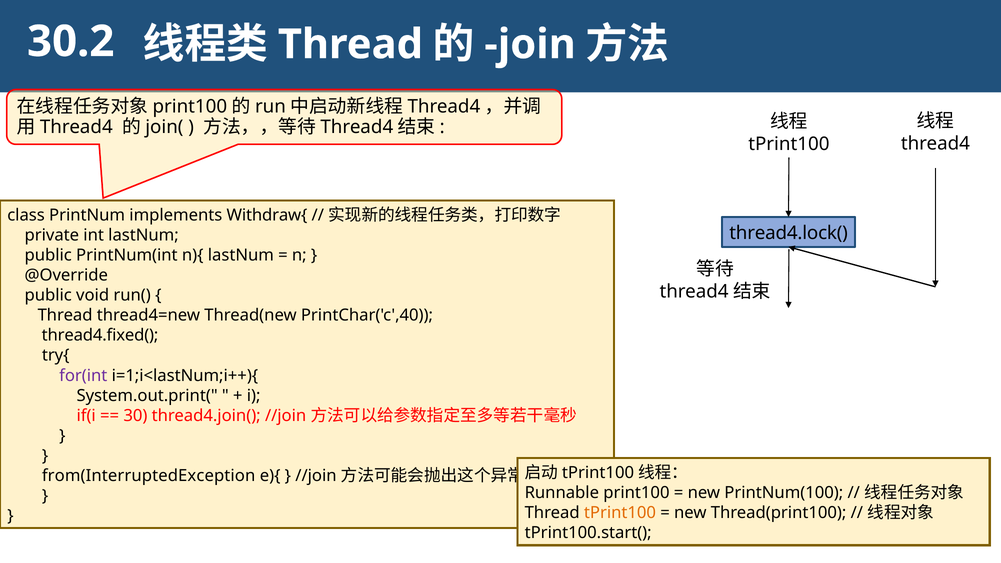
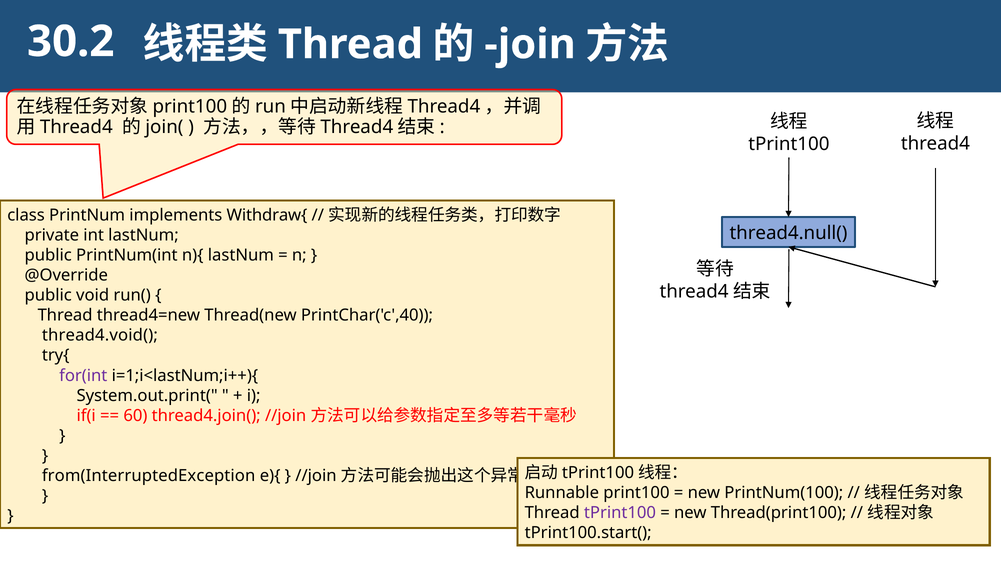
thread4.lock(: thread4.lock( -> thread4.null(
thread4.fixed(: thread4.fixed( -> thread4.void(
30: 30 -> 60
tPrint100 at (620, 513) colour: orange -> purple
